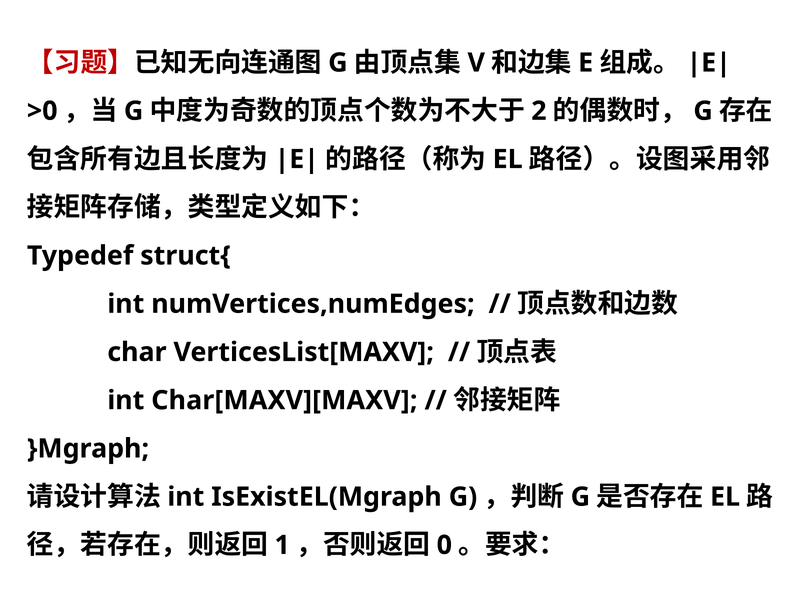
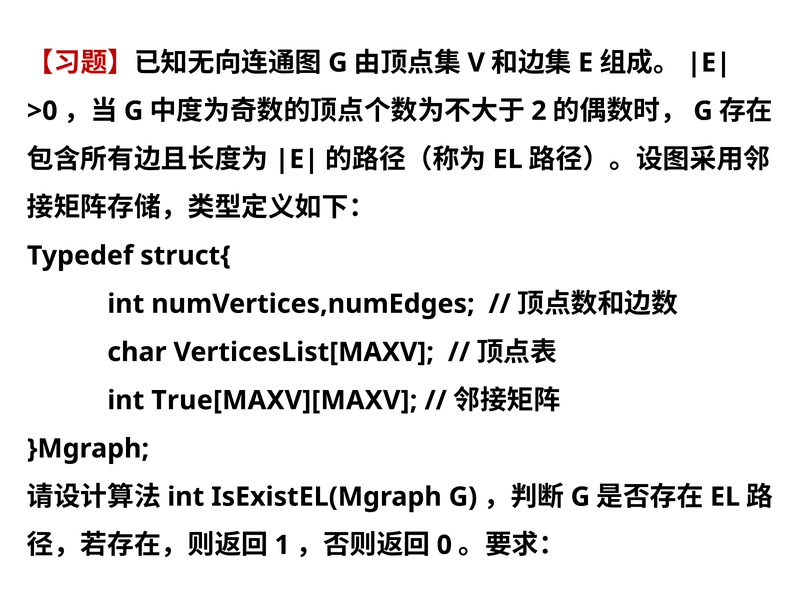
Char[MAXV][MAXV: Char[MAXV][MAXV -> True[MAXV][MAXV
